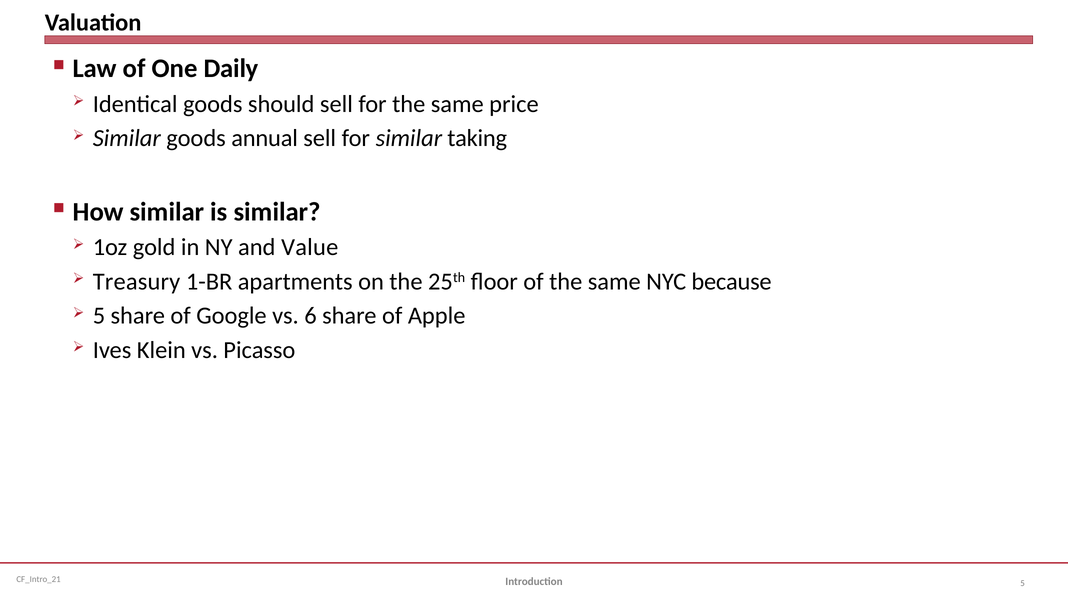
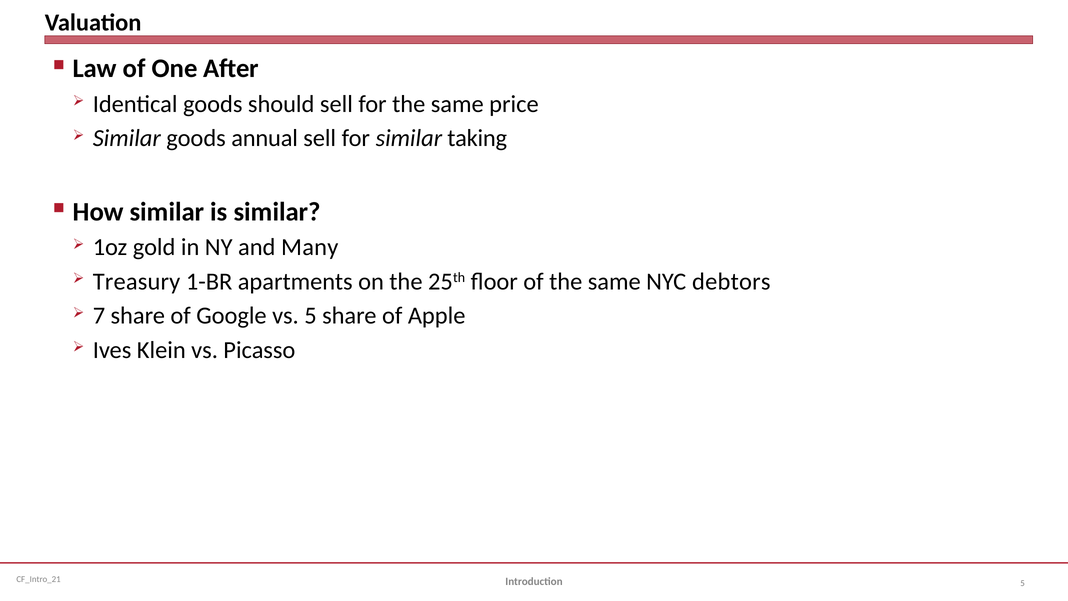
Daily: Daily -> After
Value: Value -> Many
because: because -> debtors
5 at (99, 316): 5 -> 7
vs 6: 6 -> 5
